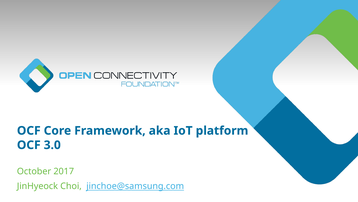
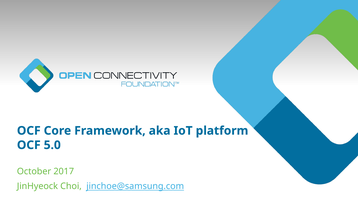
3.0: 3.0 -> 5.0
